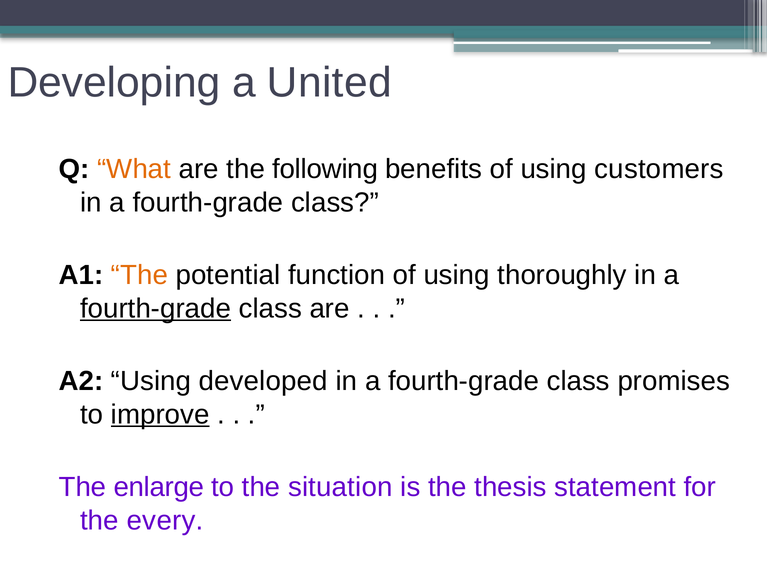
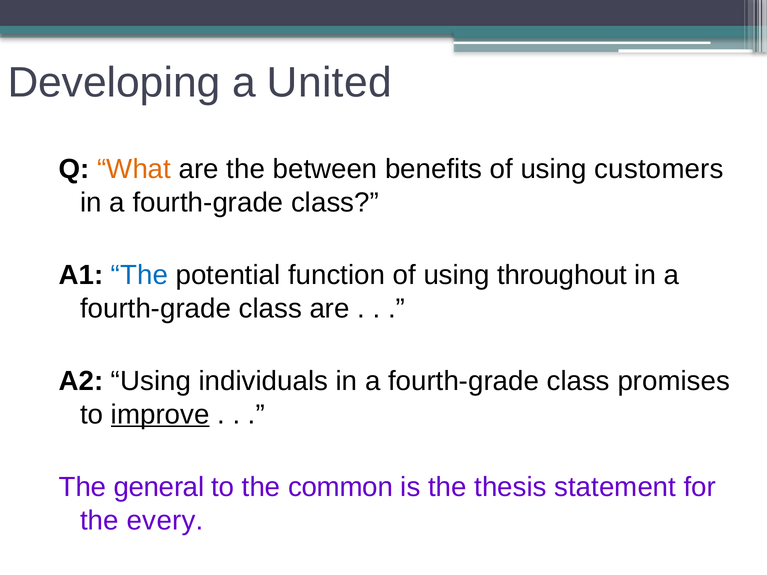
following: following -> between
The at (139, 275) colour: orange -> blue
thoroughly: thoroughly -> throughout
fourth-grade at (156, 309) underline: present -> none
developed: developed -> individuals
enlarge: enlarge -> general
situation: situation -> common
